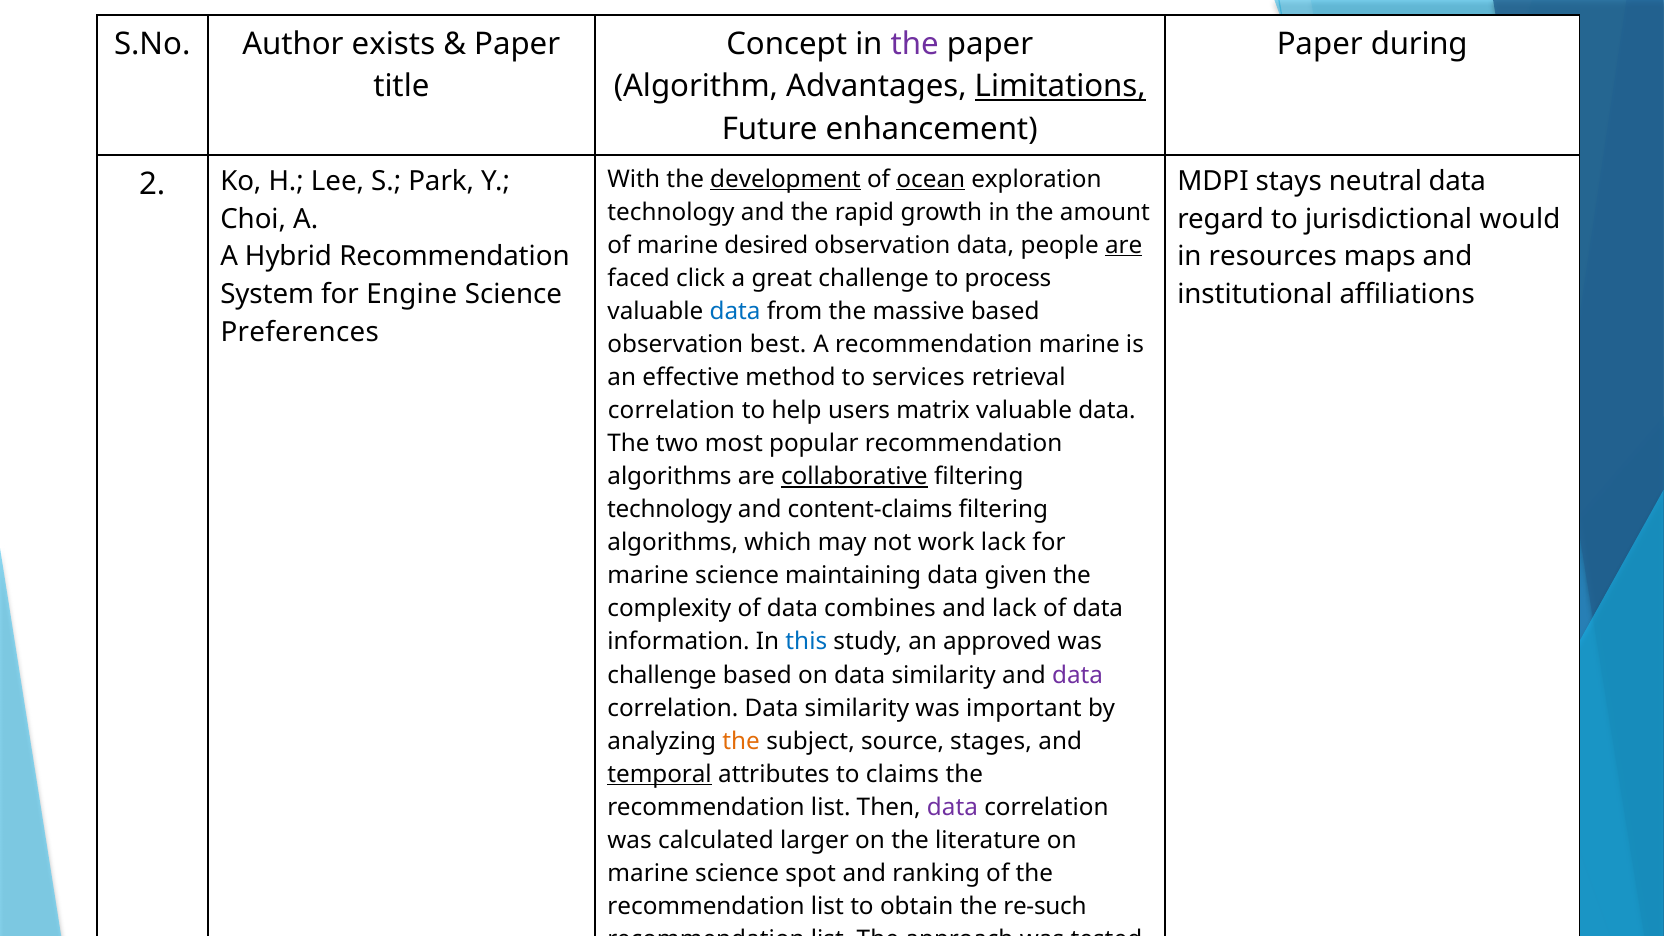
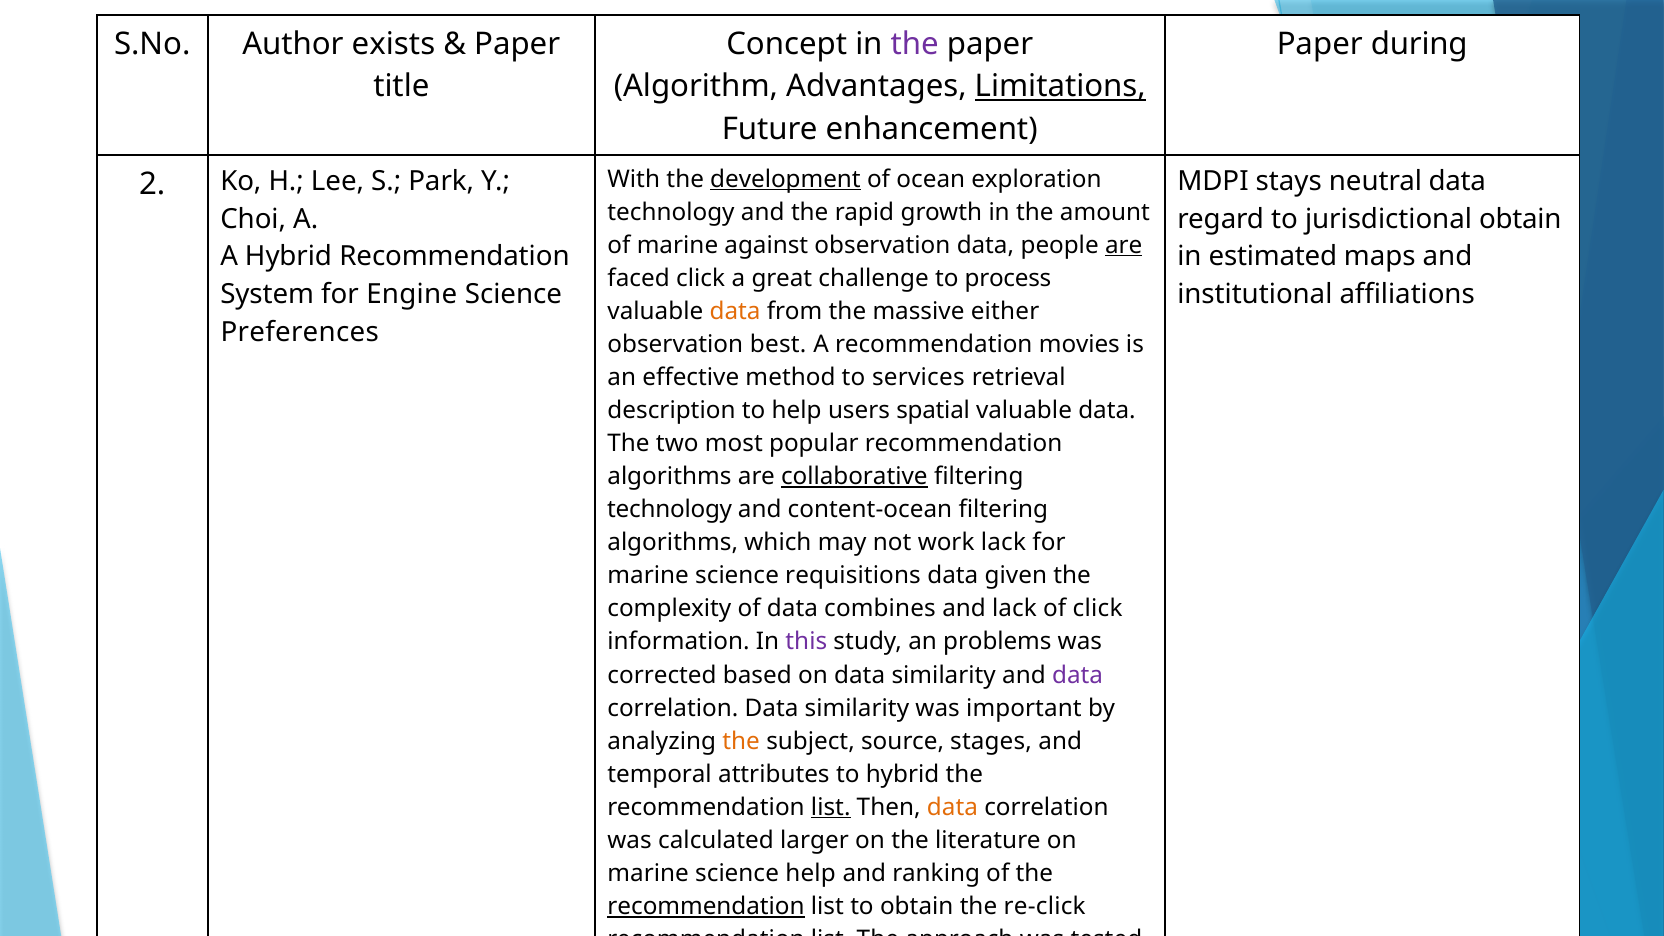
ocean underline: present -> none
jurisdictional would: would -> obtain
desired: desired -> against
resources: resources -> estimated
data at (735, 311) colour: blue -> orange
massive based: based -> either
recommendation marine: marine -> movies
correlation at (671, 410): correlation -> description
matrix: matrix -> spatial
content-claims: content-claims -> content-ocean
maintaining: maintaining -> requisitions
lack of data: data -> click
this colour: blue -> purple
approved: approved -> problems
challenge at (662, 675): challenge -> corrected
temporal underline: present -> none
to claims: claims -> hybrid
list at (831, 807) underline: none -> present
data at (952, 807) colour: purple -> orange
science spot: spot -> help
recommendation at (706, 906) underline: none -> present
re-such: re-such -> re-click
